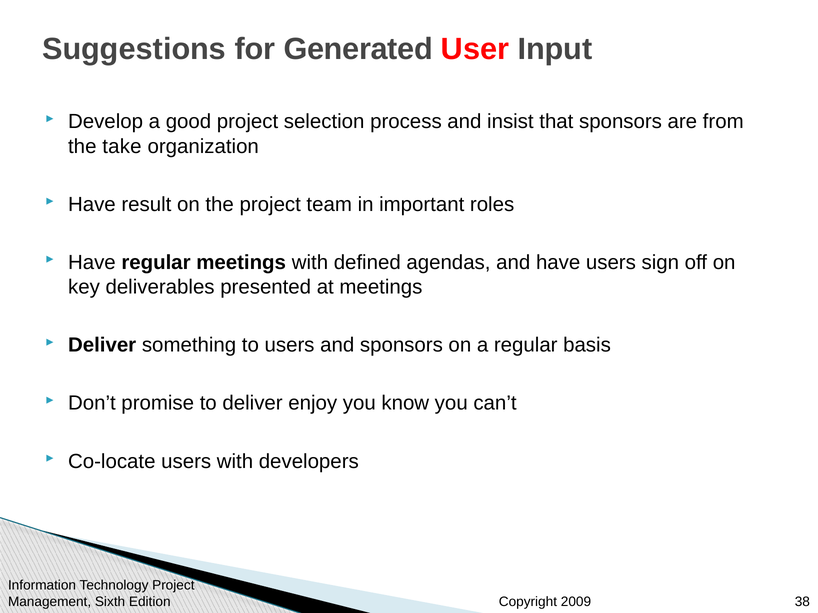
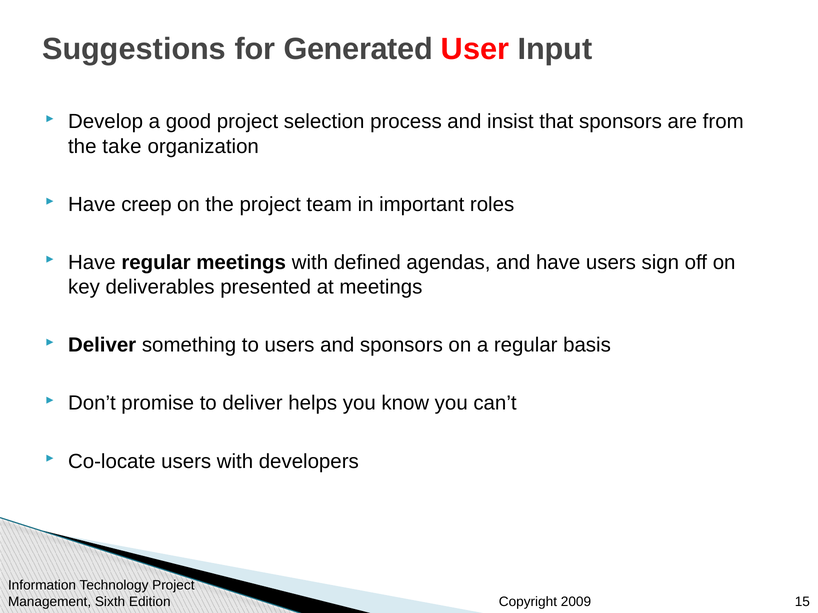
result: result -> creep
enjoy: enjoy -> helps
38: 38 -> 15
